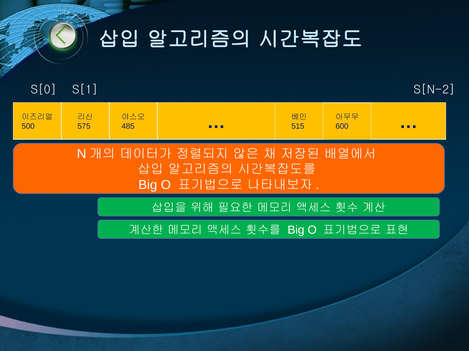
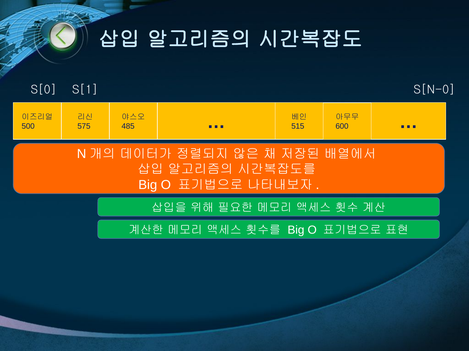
S[N-2: S[N-2 -> S[N-0
